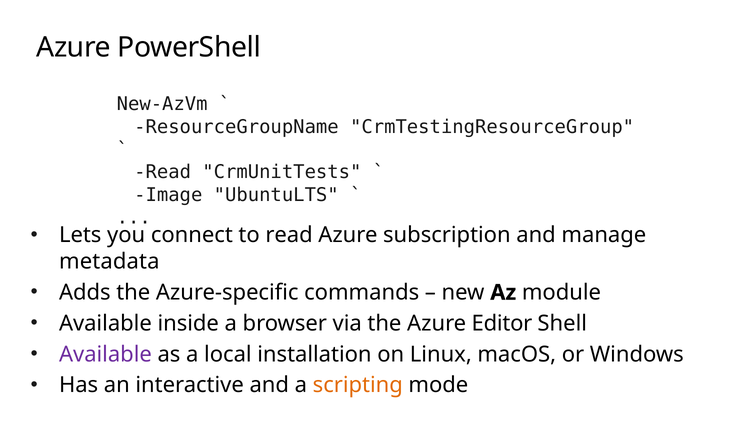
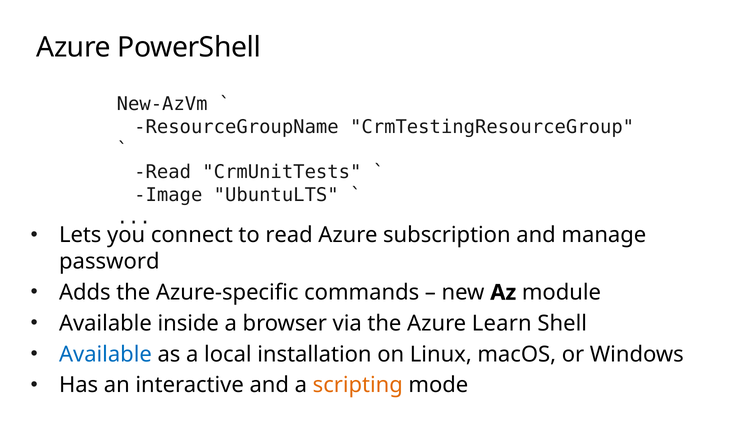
metadata: metadata -> password
Editor: Editor -> Learn
Available at (105, 354) colour: purple -> blue
